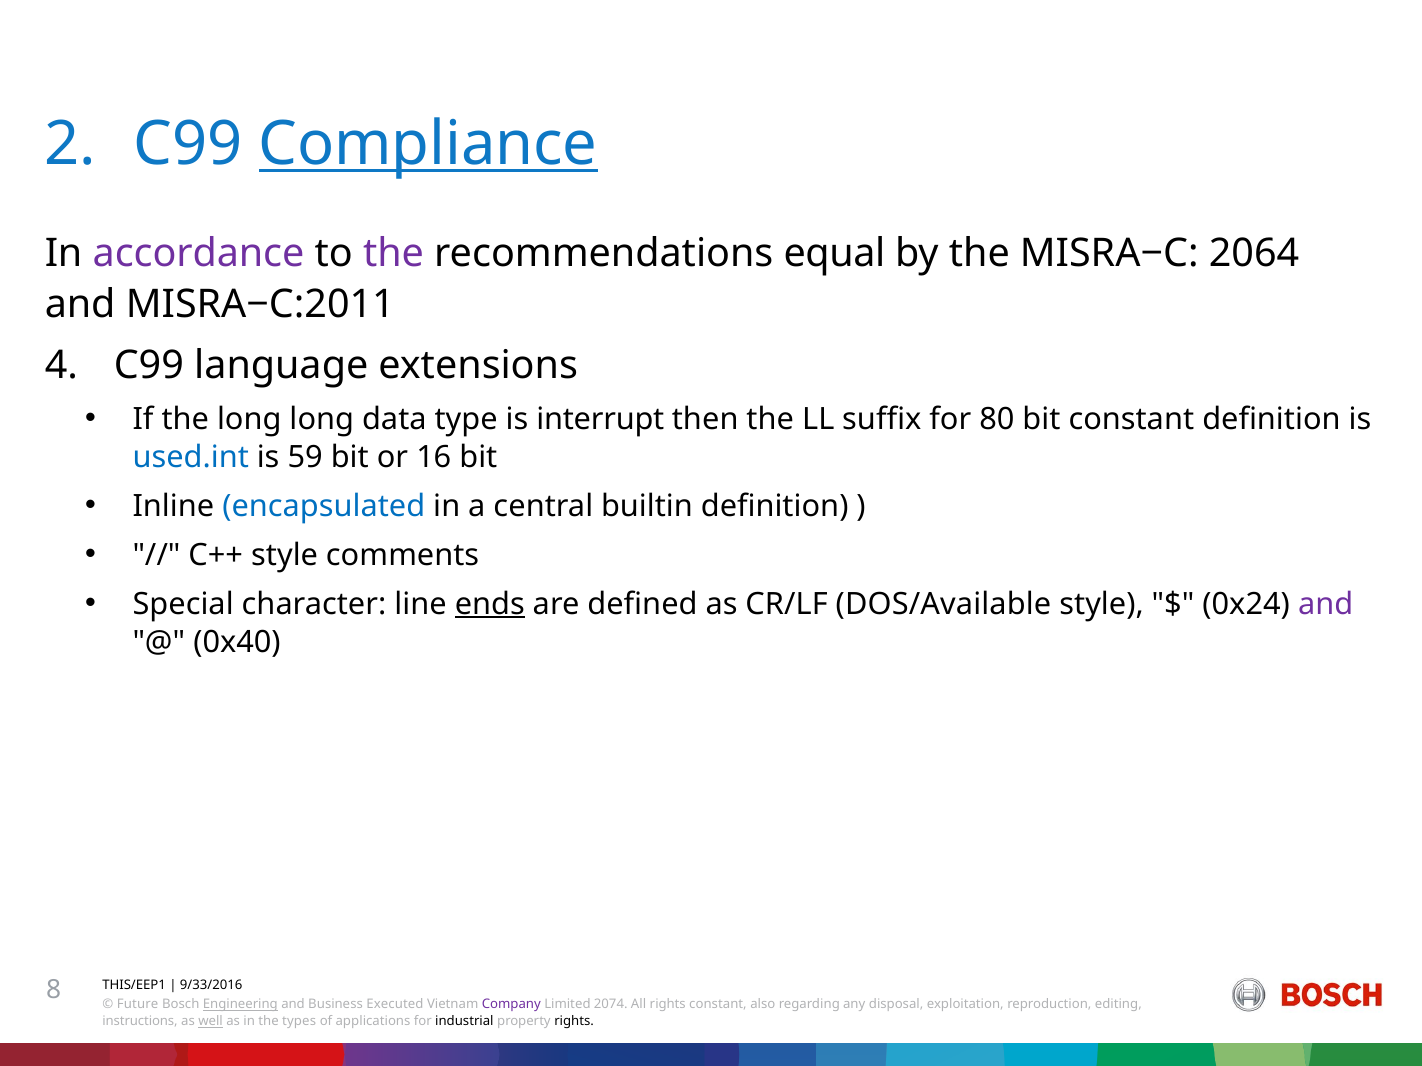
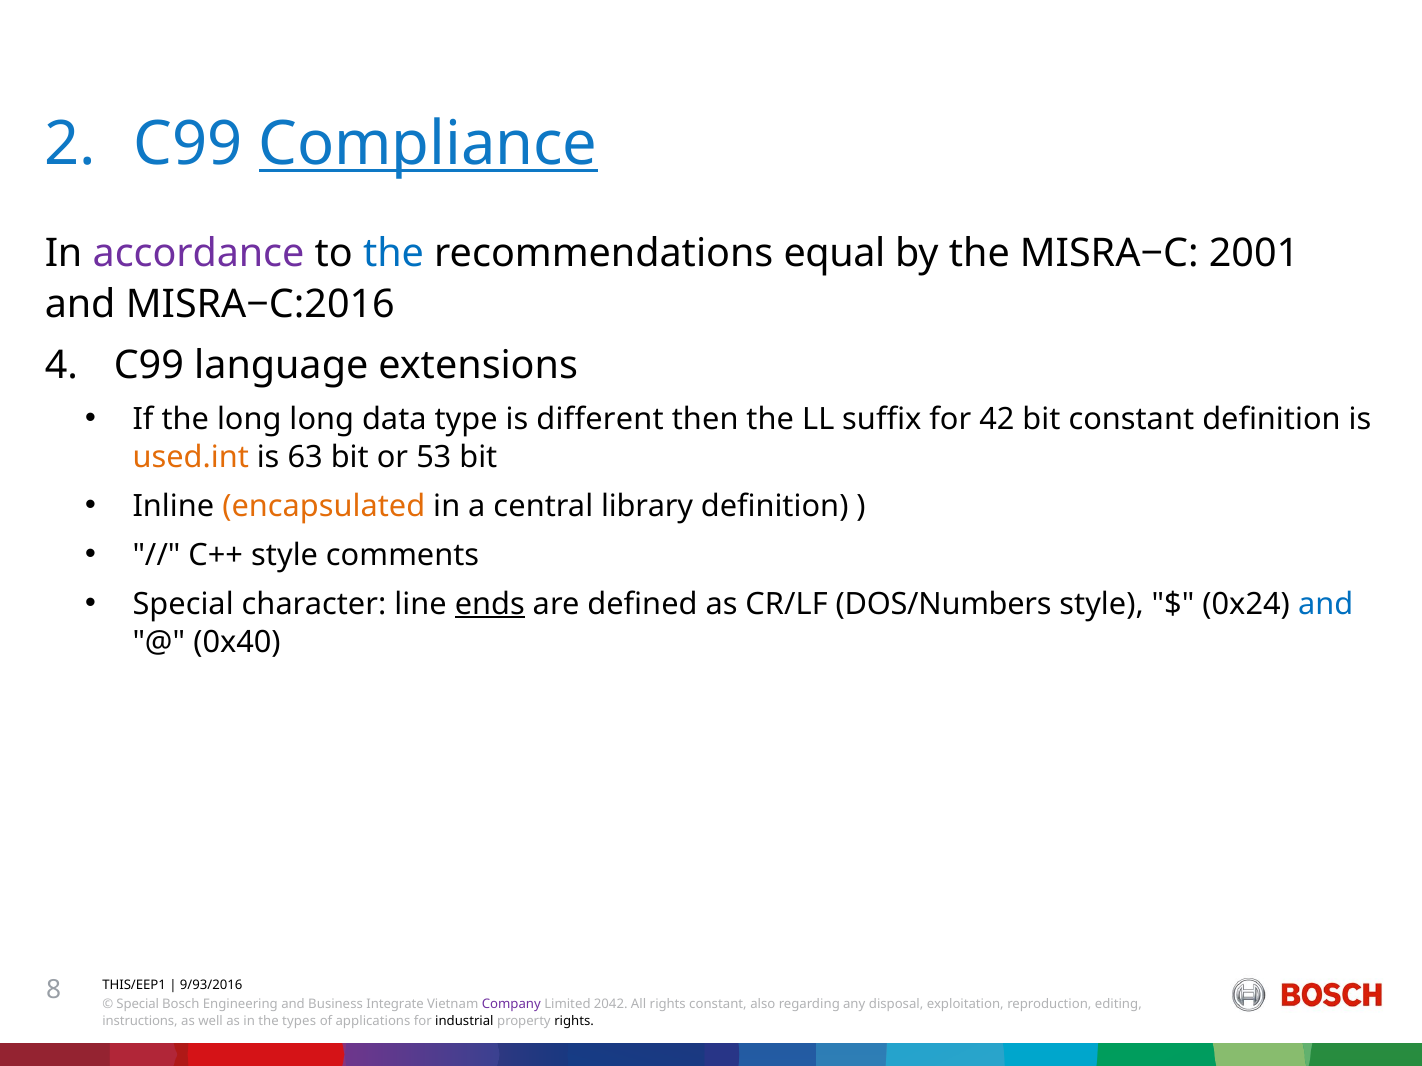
the at (393, 254) colour: purple -> blue
2064: 2064 -> 2001
MISRA−C:2011: MISRA−C:2011 -> MISRA−C:2016
interrupt: interrupt -> different
80: 80 -> 42
used.int colour: blue -> orange
59: 59 -> 63
16: 16 -> 53
encapsulated colour: blue -> orange
builtin: builtin -> library
DOS/Available: DOS/Available -> DOS/Numbers
and at (1326, 604) colour: purple -> blue
9/33/2016: 9/33/2016 -> 9/93/2016
Future at (138, 1005): Future -> Special
Engineering underline: present -> none
Executed: Executed -> Integrate
2074: 2074 -> 2042
well underline: present -> none
